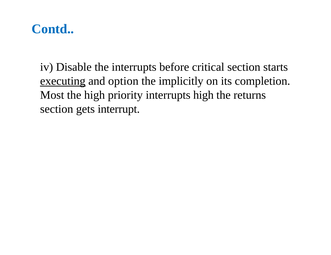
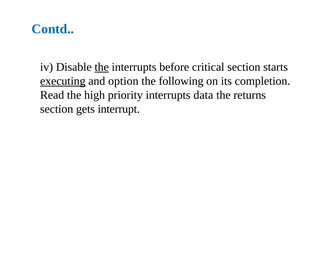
the at (102, 67) underline: none -> present
implicitly: implicitly -> following
Most: Most -> Read
interrupts high: high -> data
